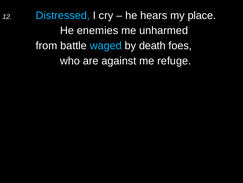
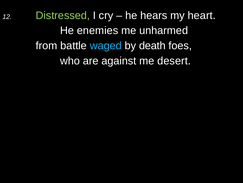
Distressed colour: light blue -> light green
place: place -> heart
refuge: refuge -> desert
